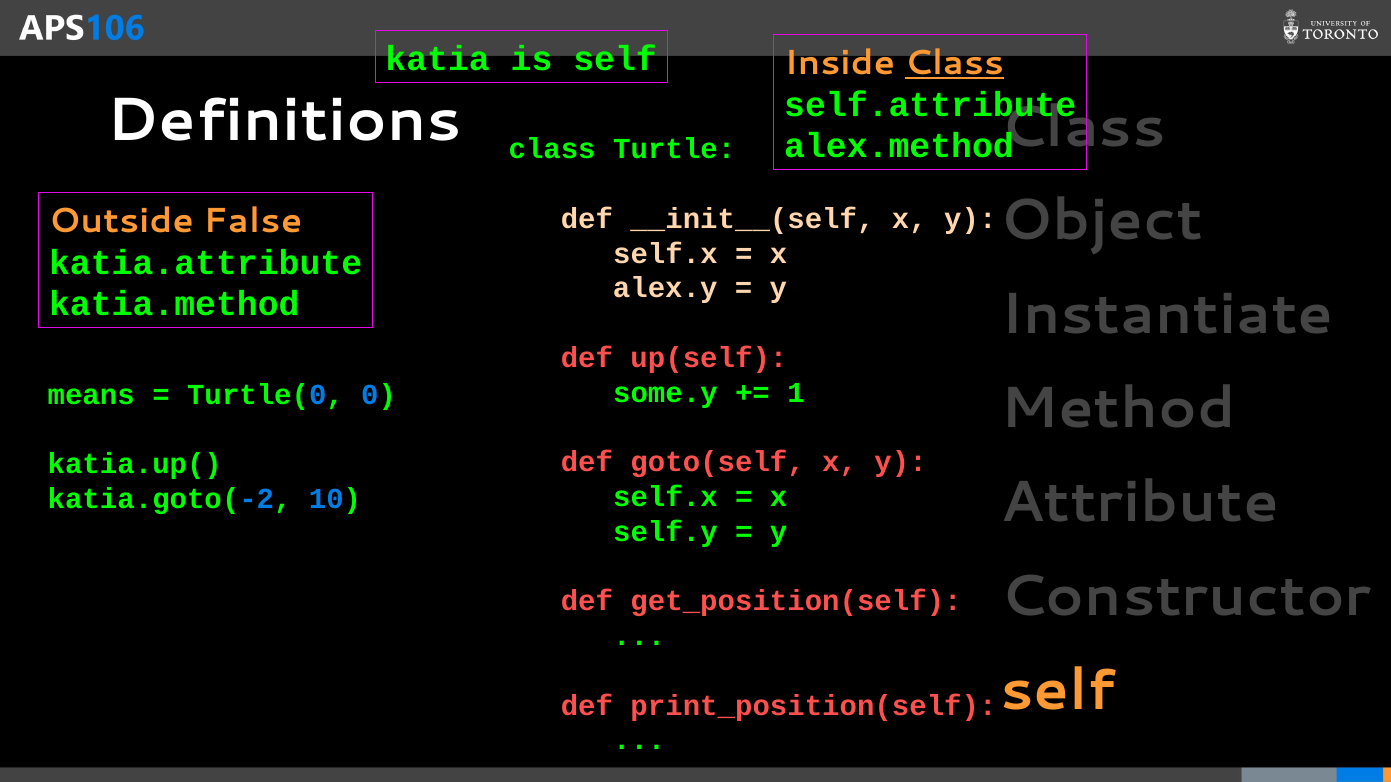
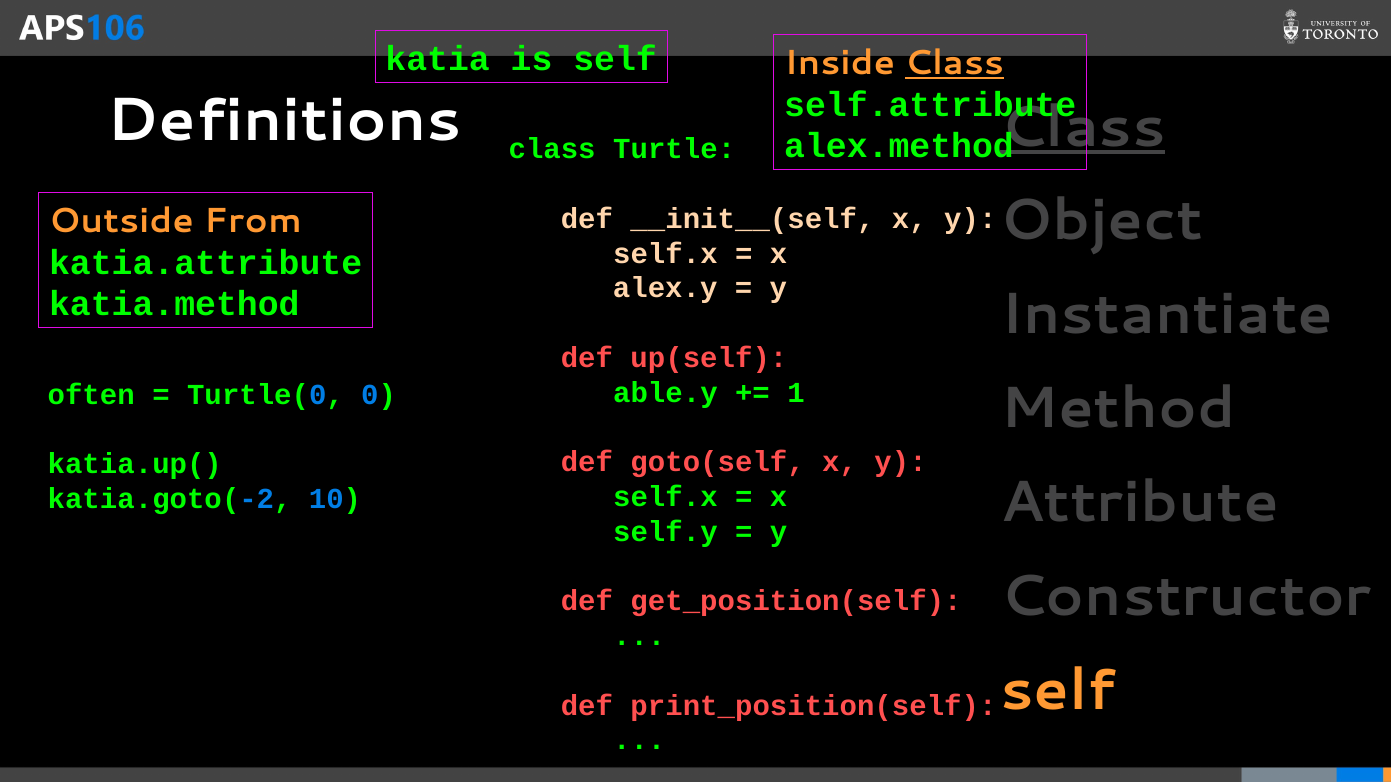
Class at (1083, 127) underline: none -> present
False: False -> From
some.y: some.y -> able.y
means: means -> often
